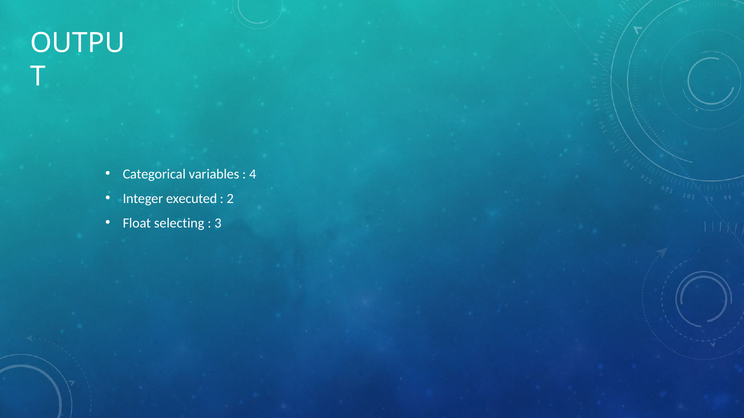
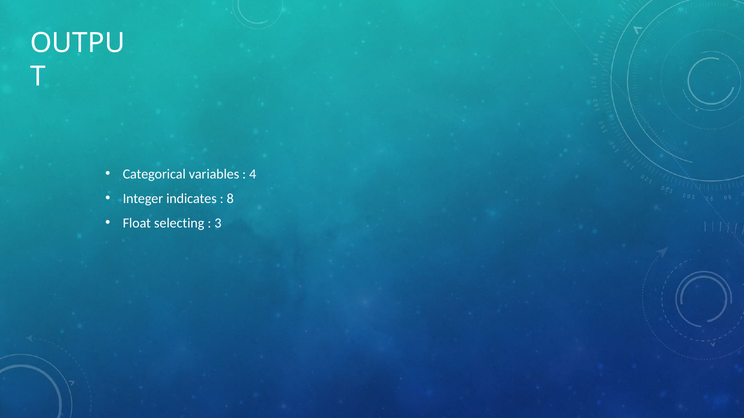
executed: executed -> indicates
2: 2 -> 8
